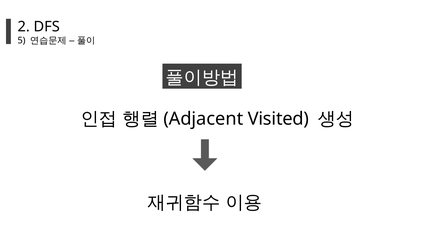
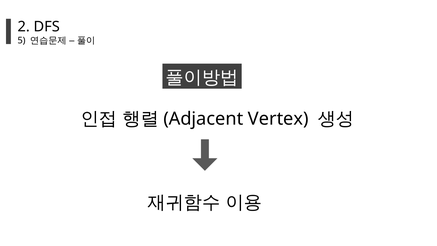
Visited: Visited -> Vertex
